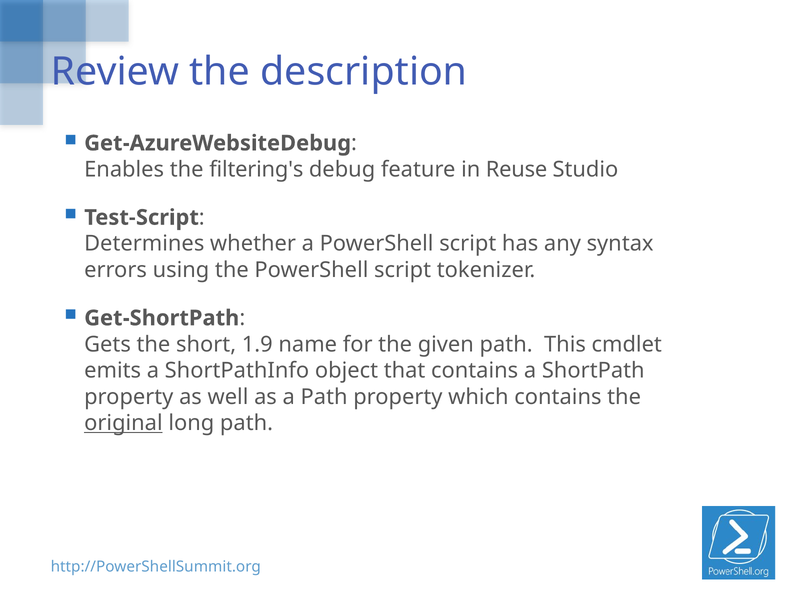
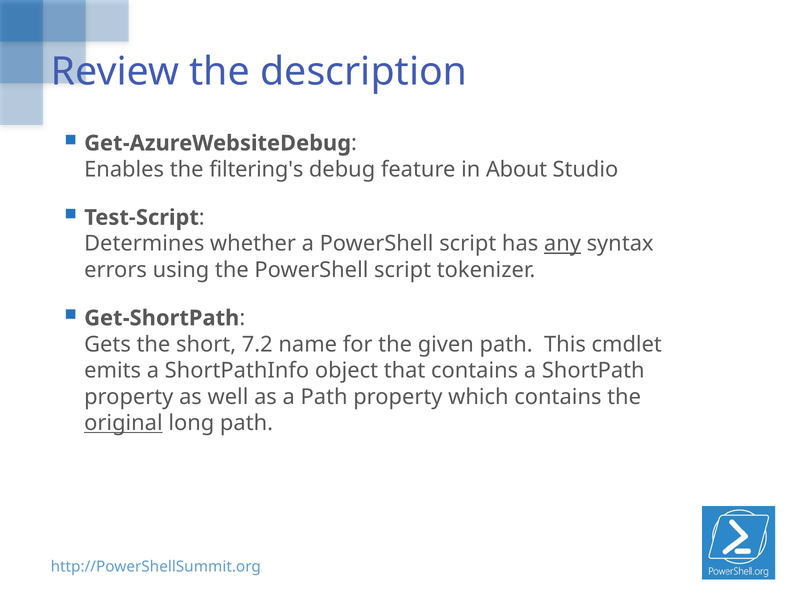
Reuse: Reuse -> About
any underline: none -> present
1.9: 1.9 -> 7.2
